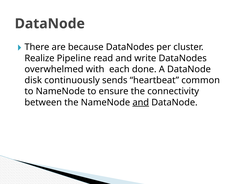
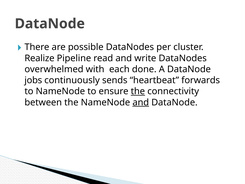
because: because -> possible
disk: disk -> jobs
common: common -> forwards
the at (138, 91) underline: none -> present
